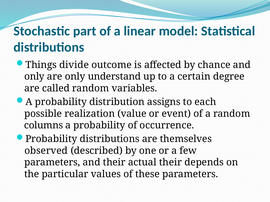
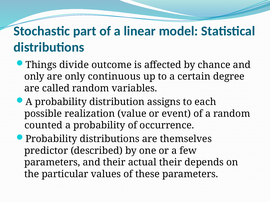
understand: understand -> continuous
columns: columns -> counted
observed: observed -> predictor
